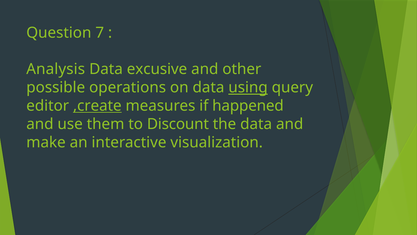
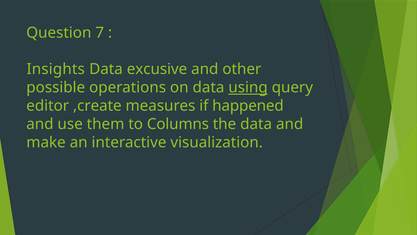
Analysis: Analysis -> Insights
,create underline: present -> none
Discount: Discount -> Columns
